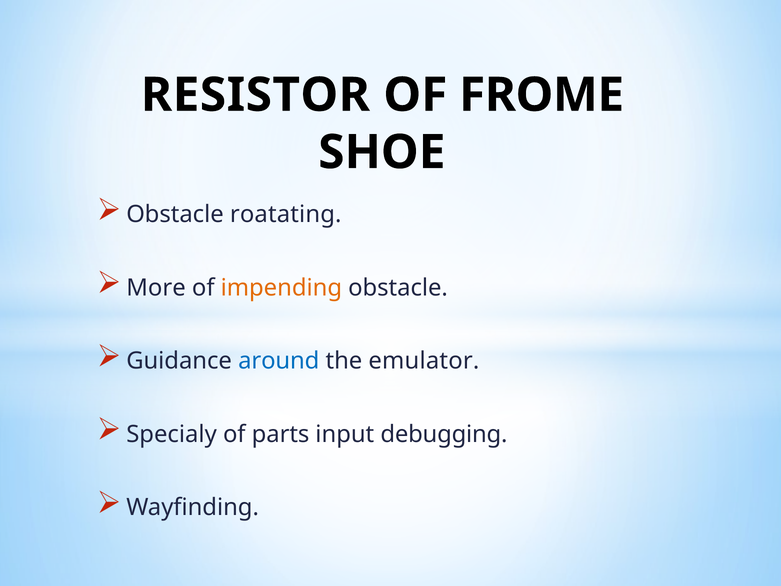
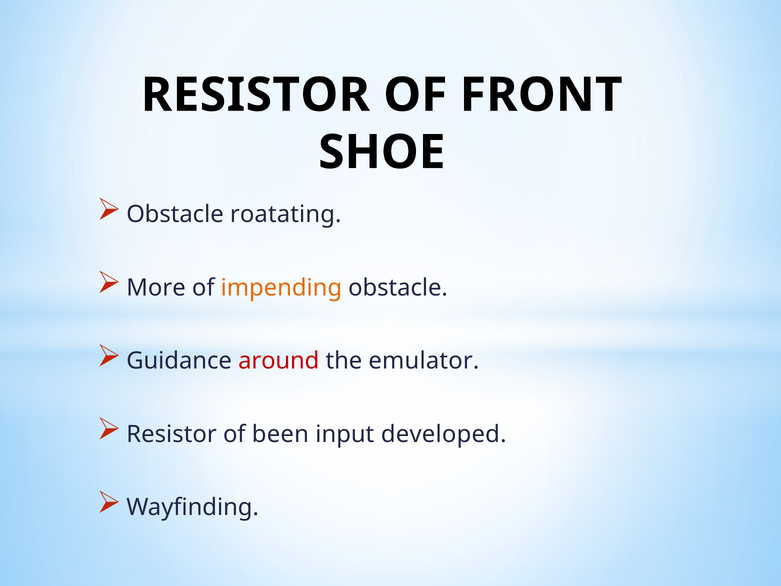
FROME: FROME -> FRONT
around colour: blue -> red
Specialy at (172, 434): Specialy -> Resistor
parts: parts -> been
debugging: debugging -> developed
